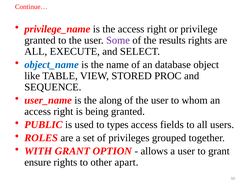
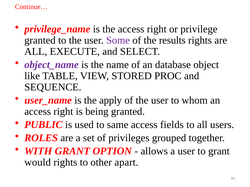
object_name colour: blue -> purple
along: along -> apply
types: types -> same
ensure: ensure -> would
